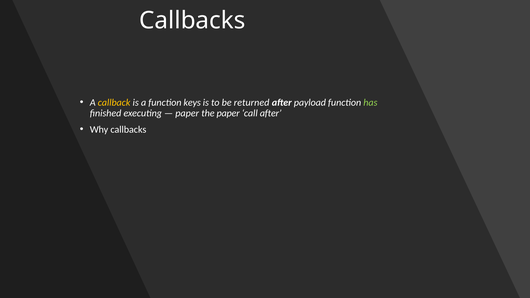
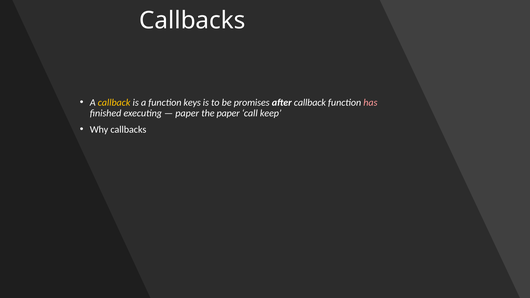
returned: returned -> promises
after payload: payload -> callback
has colour: light green -> pink
call after: after -> keep
